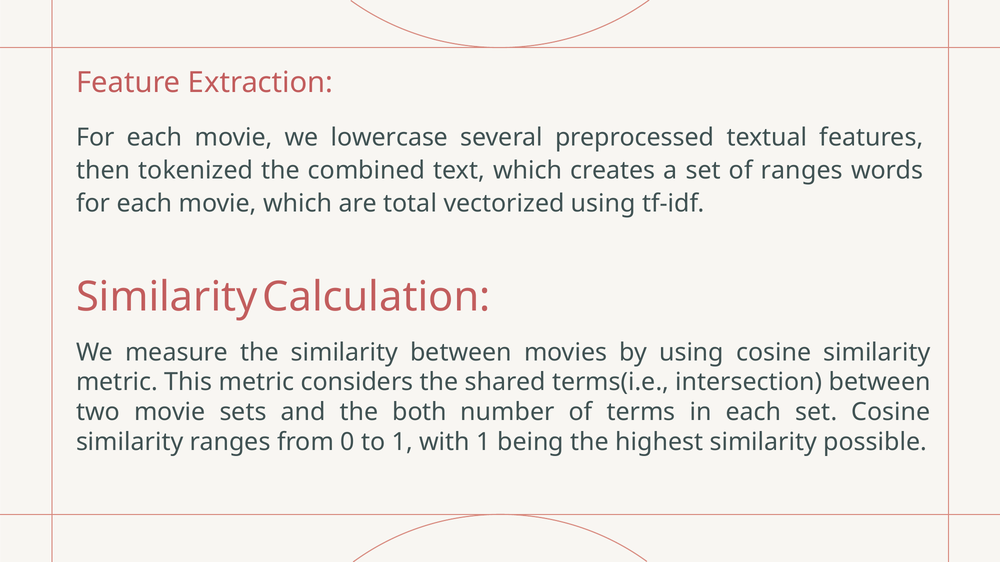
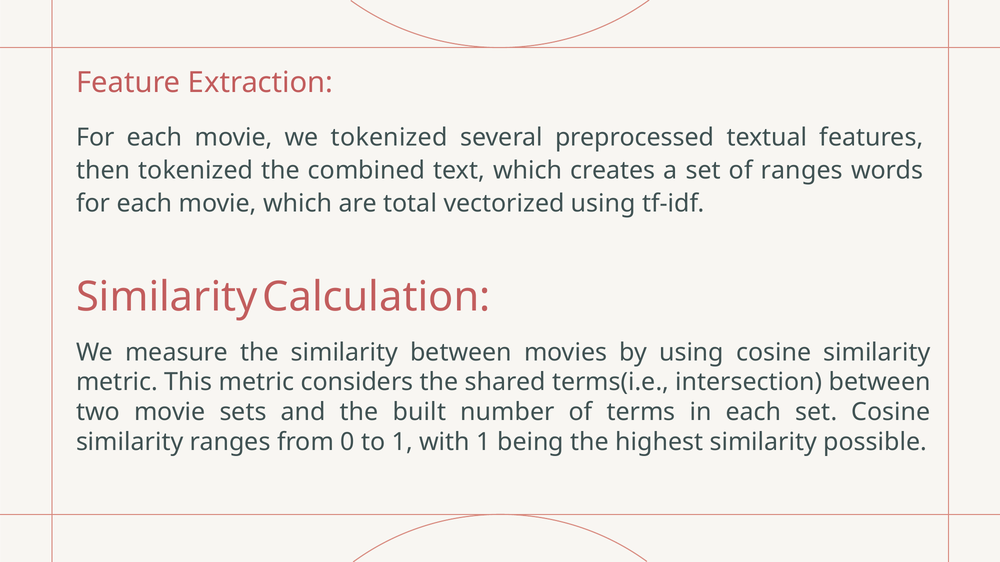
we lowercase: lowercase -> tokenized
both: both -> built
